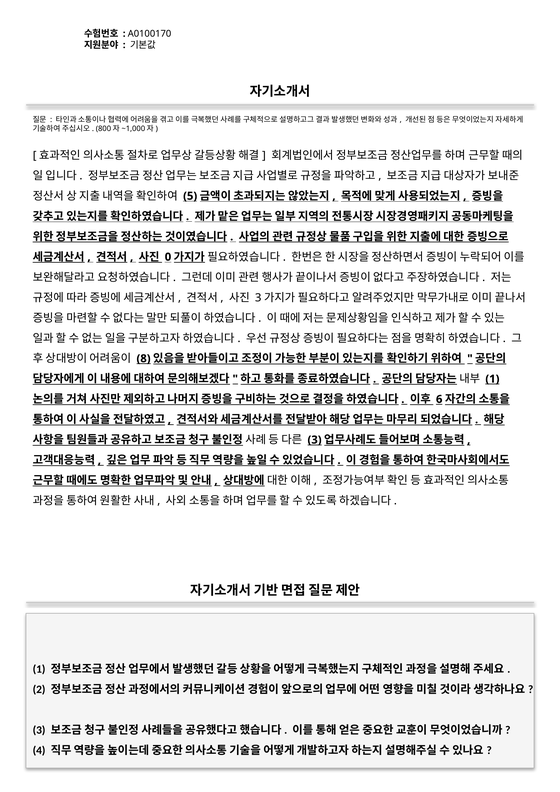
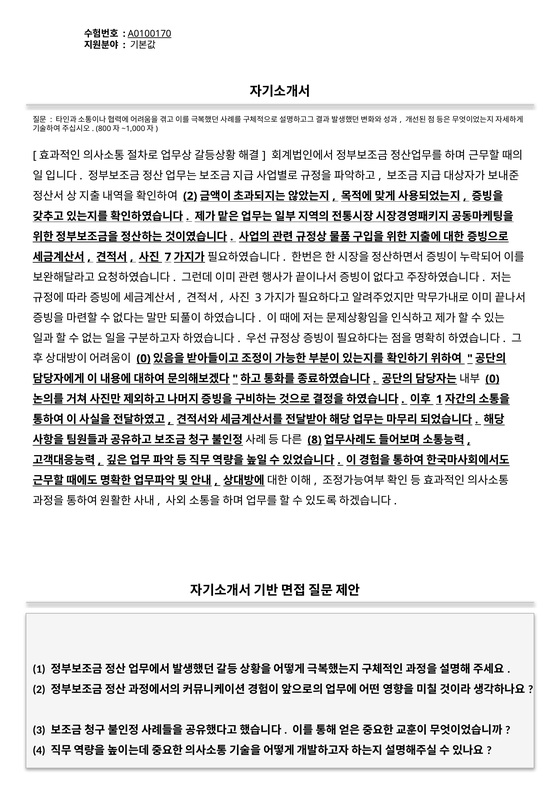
A0100170 underline: none -> present
5 at (190, 196): 5 -> 2
0: 0 -> 7
8 at (144, 359): 8 -> 0
1 at (492, 379): 1 -> 0
6 at (439, 399): 6 -> 1
3 at (315, 440): 3 -> 8
